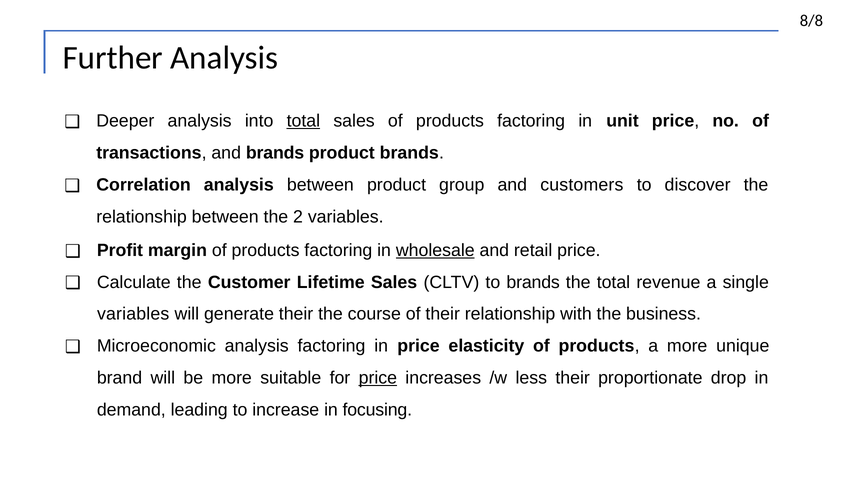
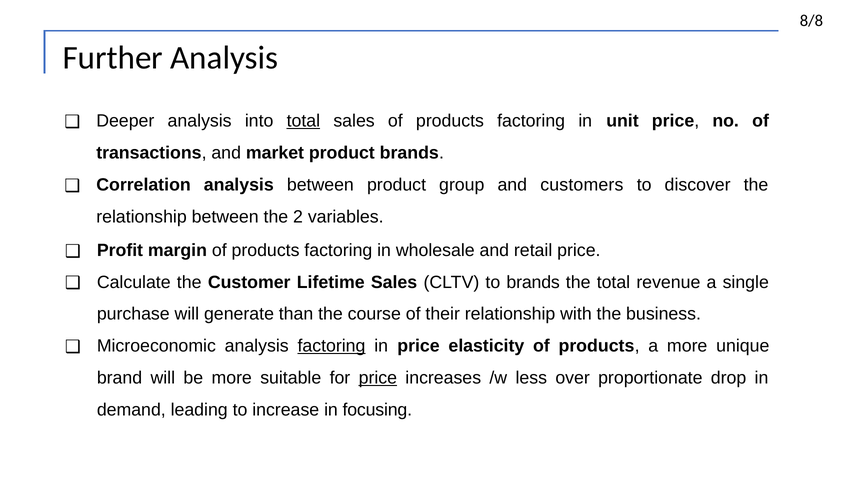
and brands: brands -> market
wholesale underline: present -> none
variables at (133, 314): variables -> purchase
generate their: their -> than
factoring at (331, 346) underline: none -> present
less their: their -> over
